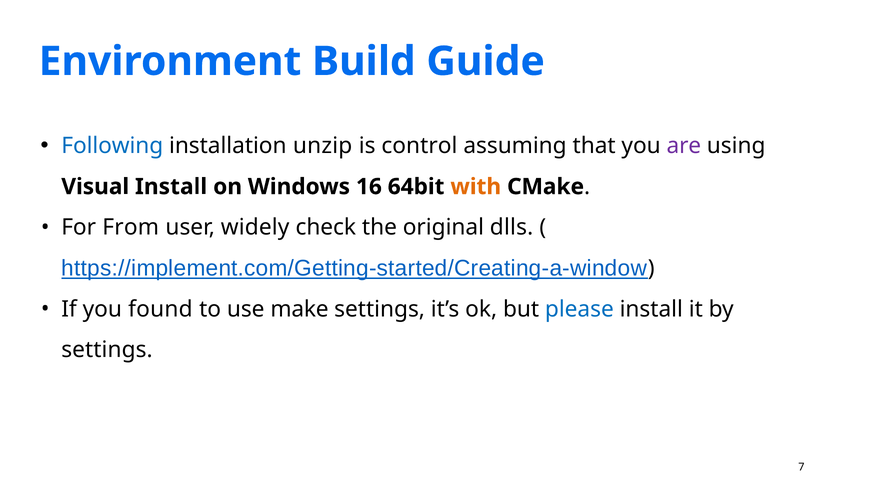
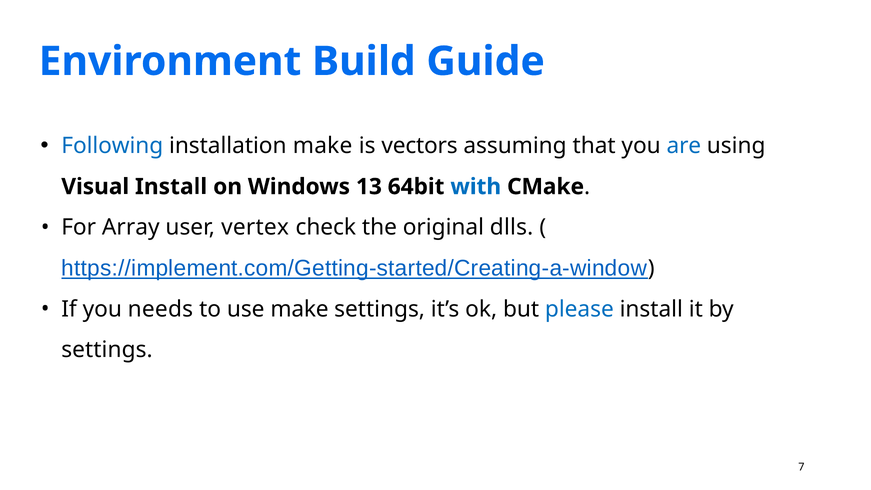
installation unzip: unzip -> make
control: control -> vectors
are colour: purple -> blue
16: 16 -> 13
with colour: orange -> blue
From: From -> Array
widely: widely -> vertex
found: found -> needs
